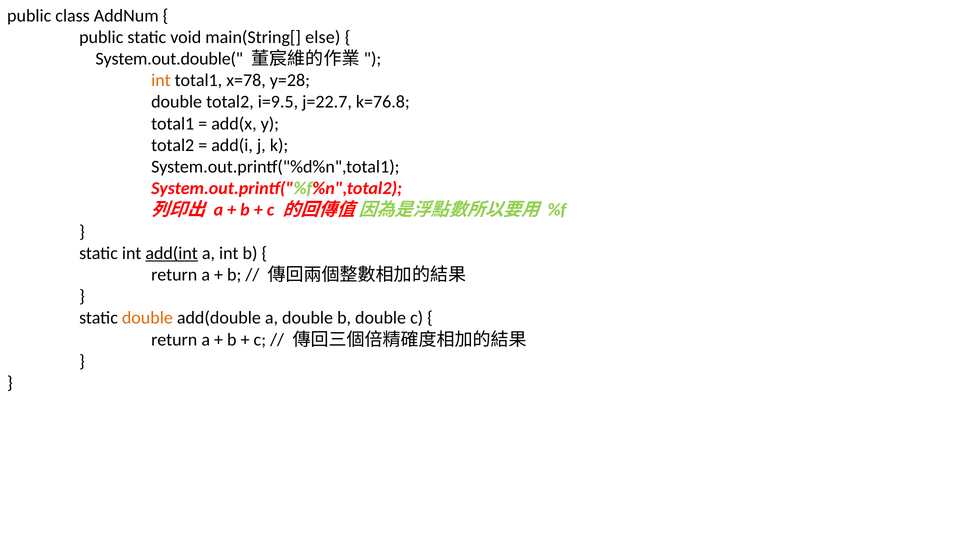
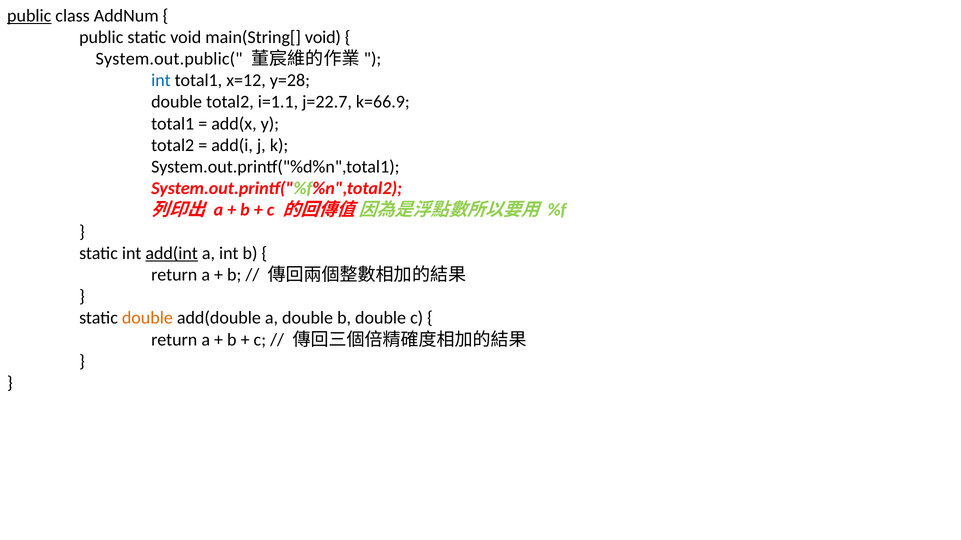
public at (29, 16) underline: none -> present
main(String[ else: else -> void
System.out.double(: System.out.double( -> System.out.public(
int at (161, 80) colour: orange -> blue
x=78: x=78 -> x=12
i=9.5: i=9.5 -> i=1.1
k=76.8: k=76.8 -> k=66.9
